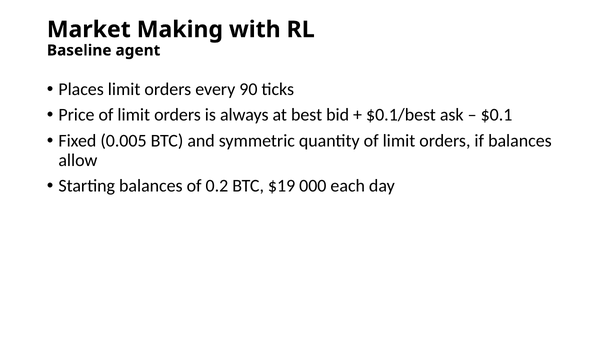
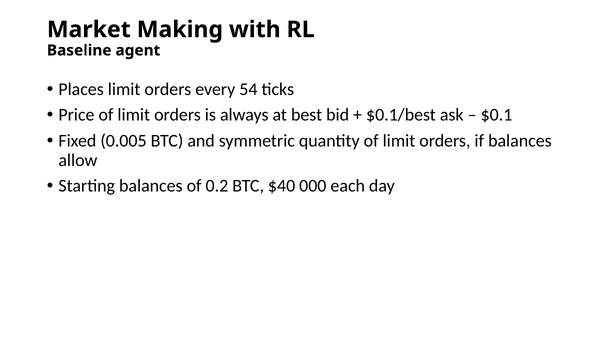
90: 90 -> 54
$19: $19 -> $40
